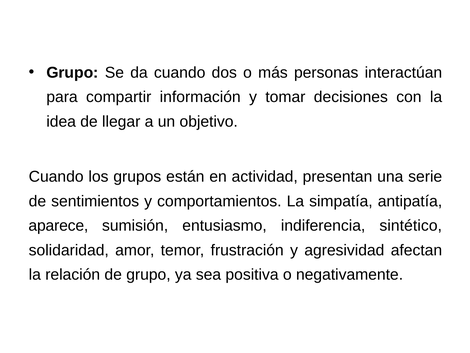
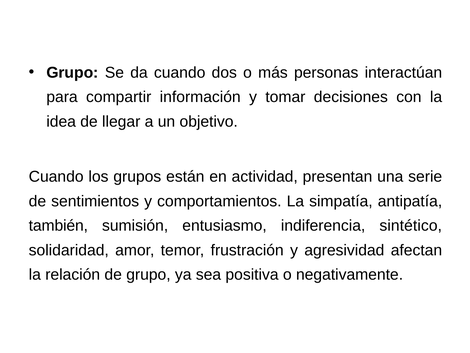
aparece: aparece -> también
